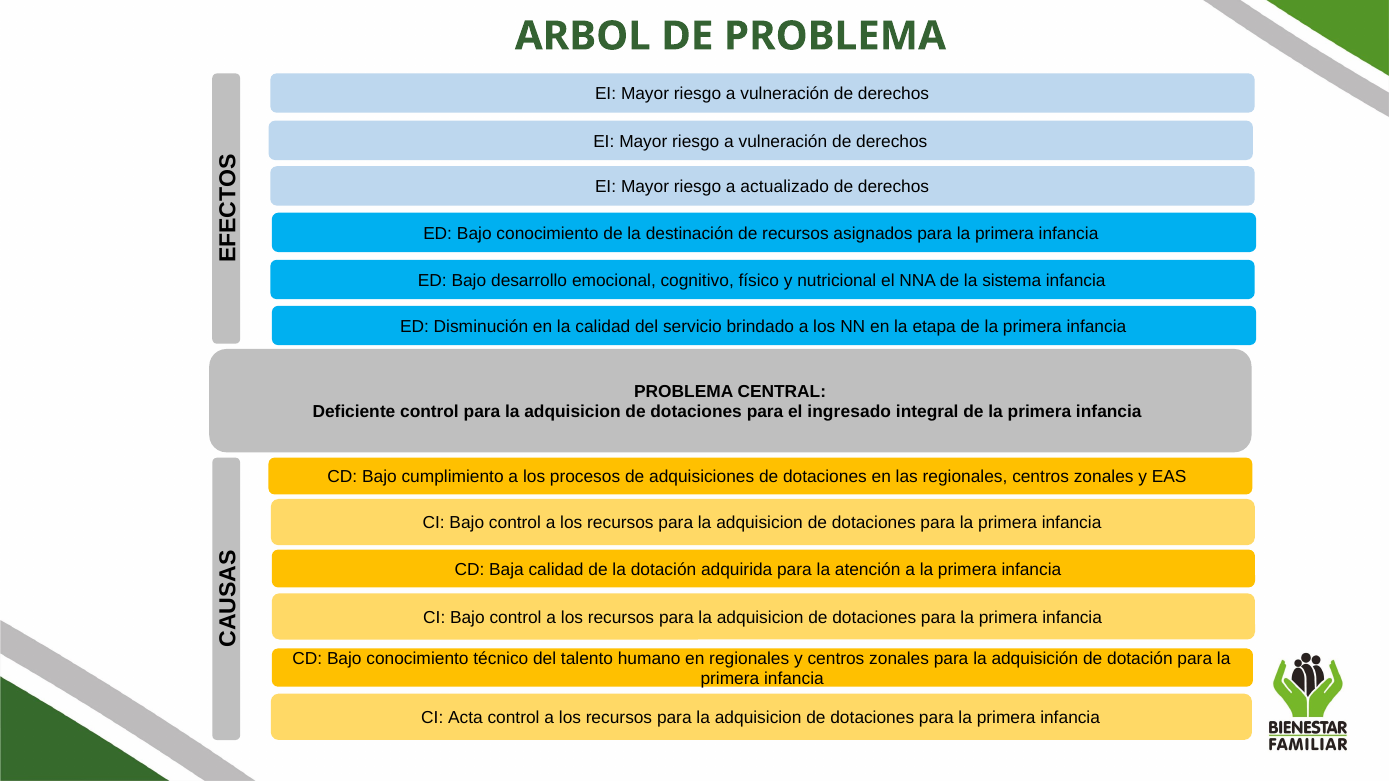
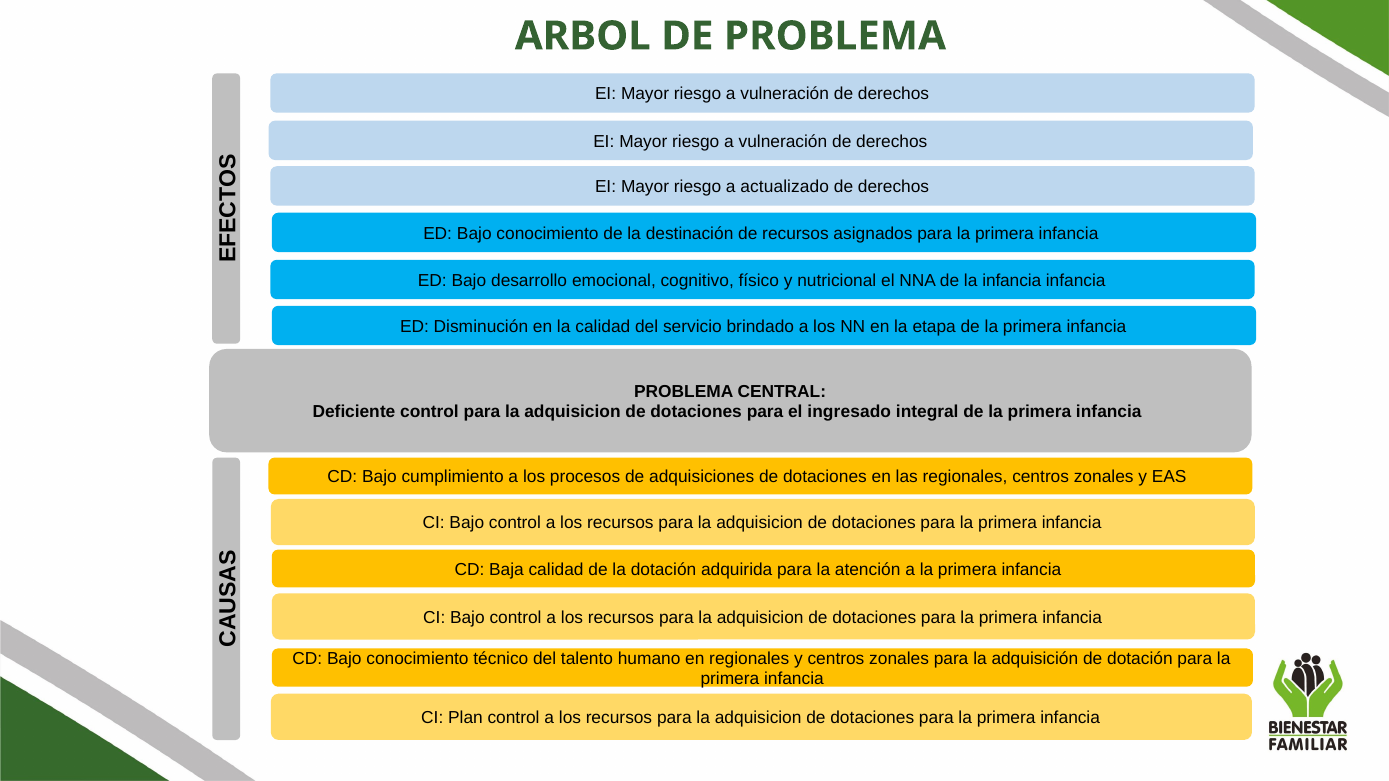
la sistema: sistema -> infancia
Acta: Acta -> Plan
